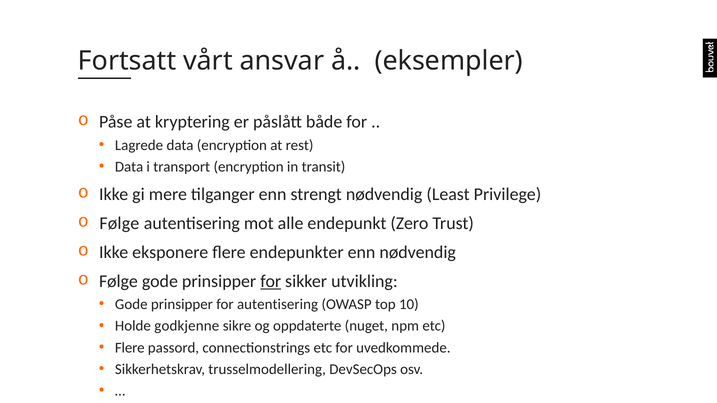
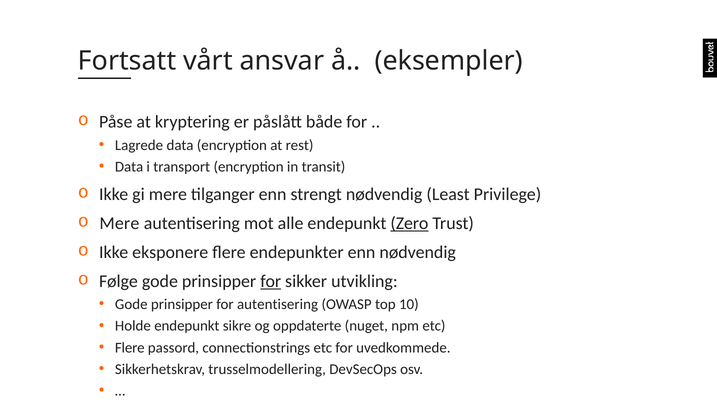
Følge at (119, 223): Følge -> Mere
Zero underline: none -> present
Holde godkjenne: godkjenne -> endepunkt
